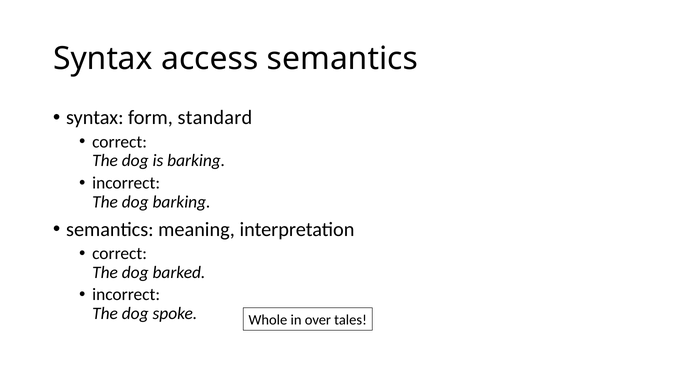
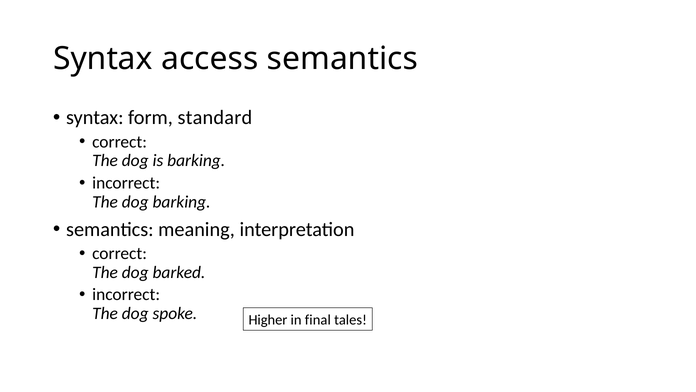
Whole: Whole -> Higher
over: over -> final
